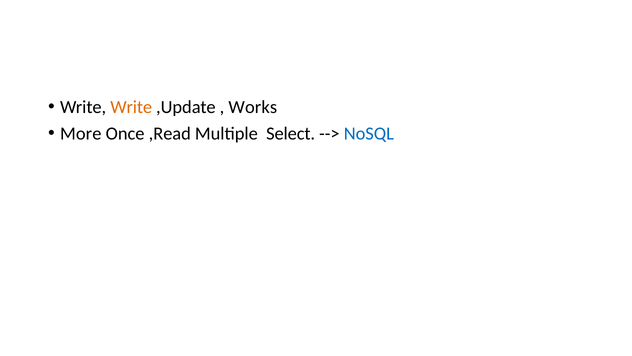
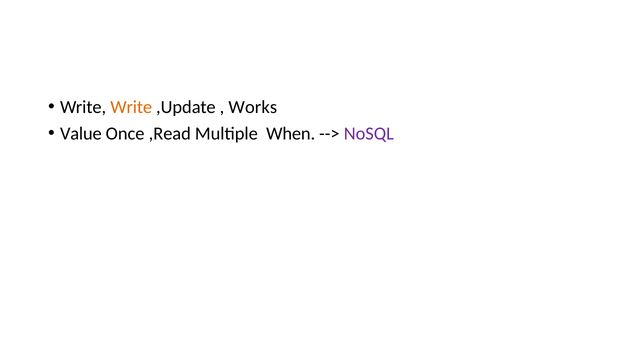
More: More -> Value
Select: Select -> When
NoSQL colour: blue -> purple
